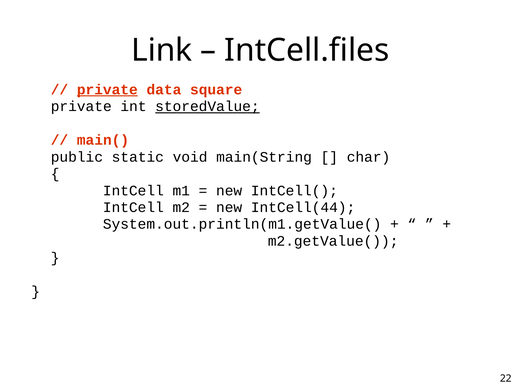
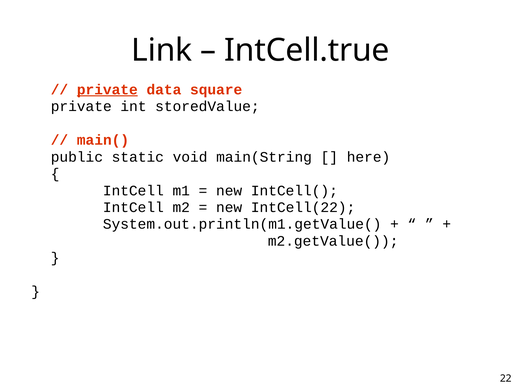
IntCell.files: IntCell.files -> IntCell.true
storedValue underline: present -> none
char: char -> here
IntCell(44: IntCell(44 -> IntCell(22
